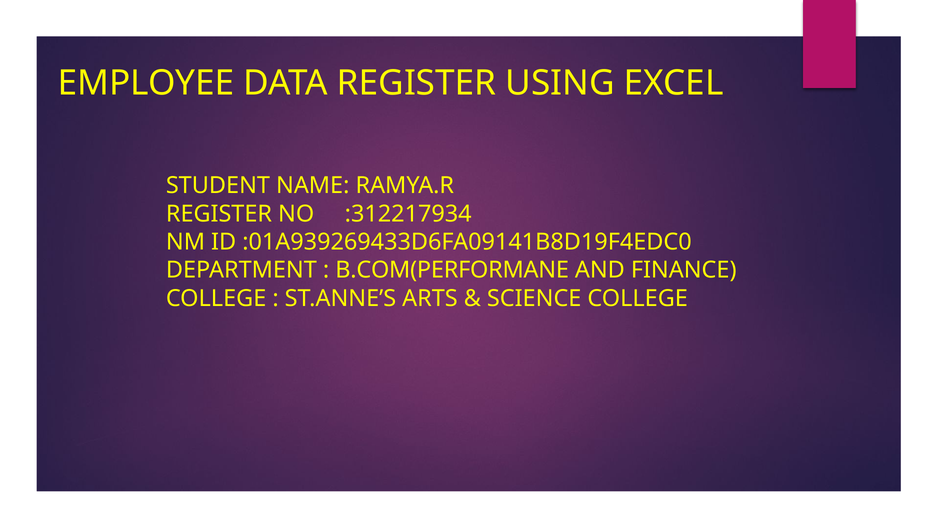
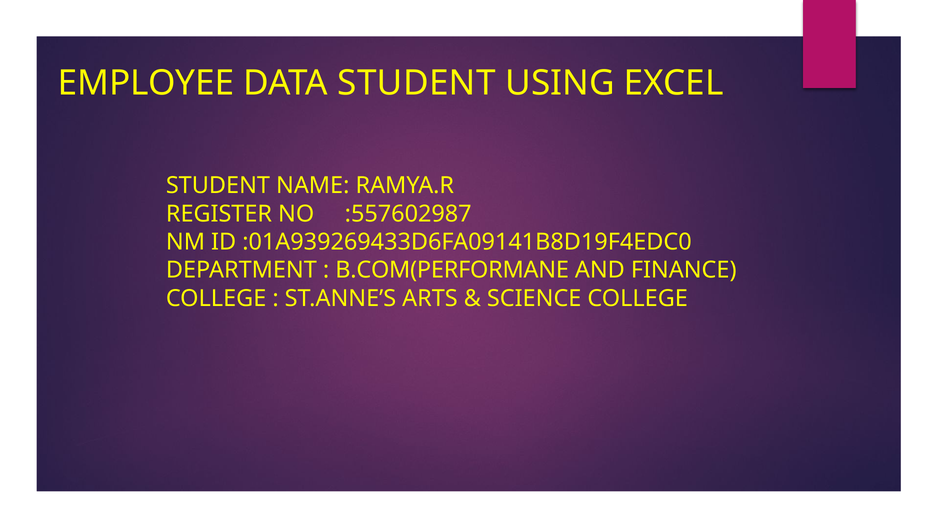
DATA REGISTER: REGISTER -> STUDENT
:312217934: :312217934 -> :557602987
